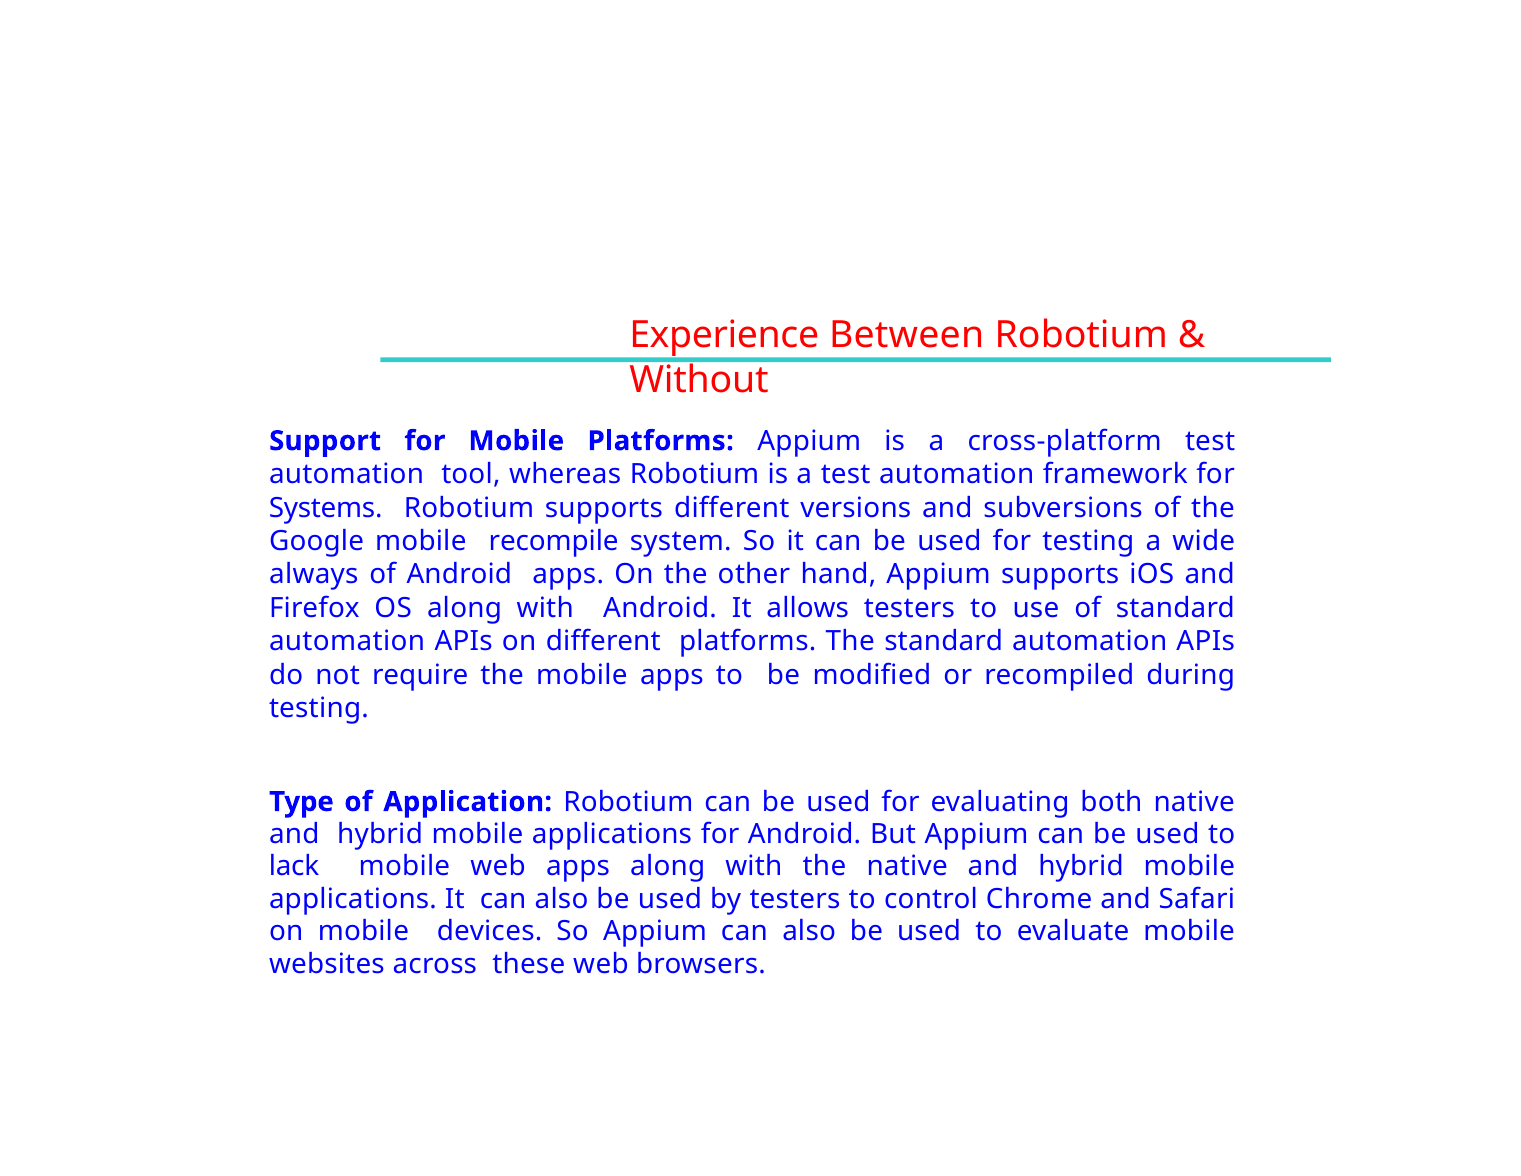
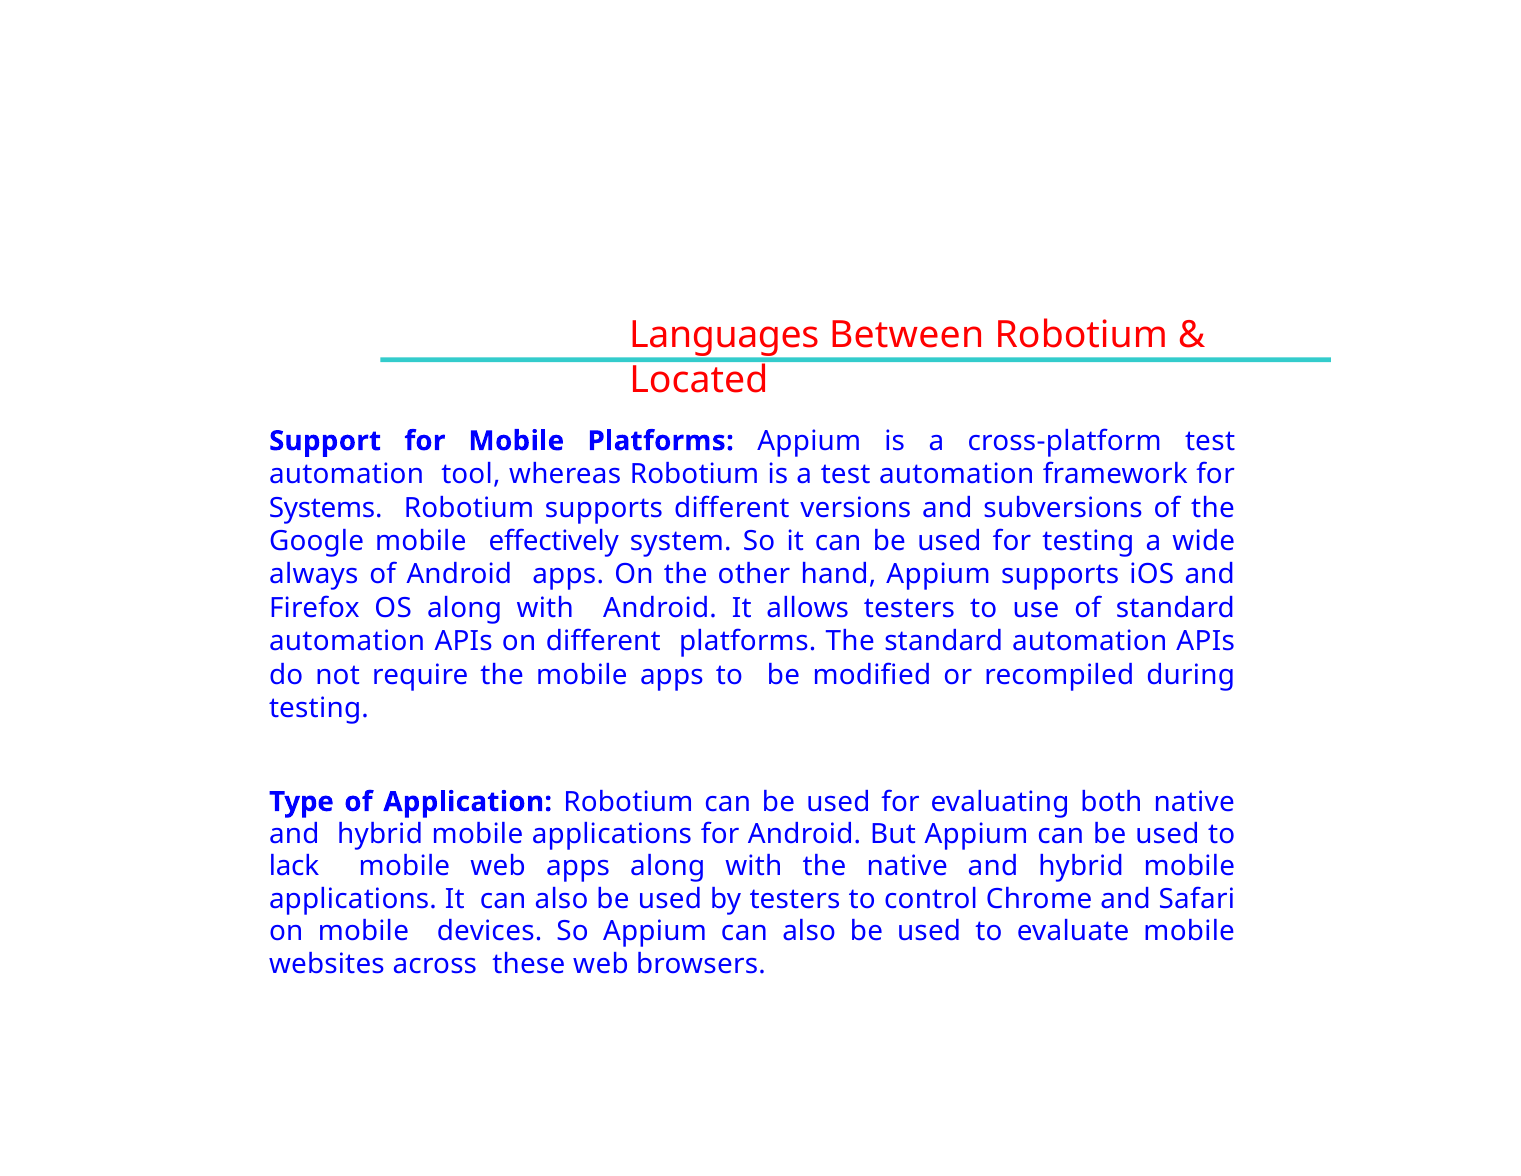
Experience: Experience -> Languages
Without: Without -> Located
recompile: recompile -> effectively
